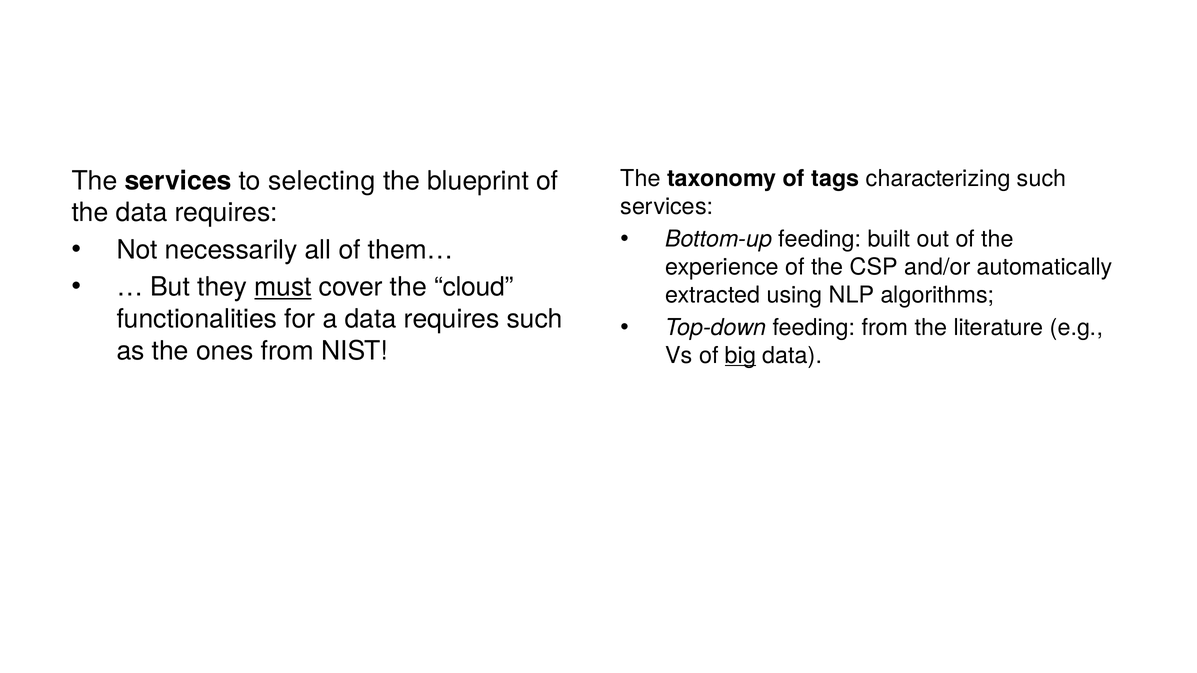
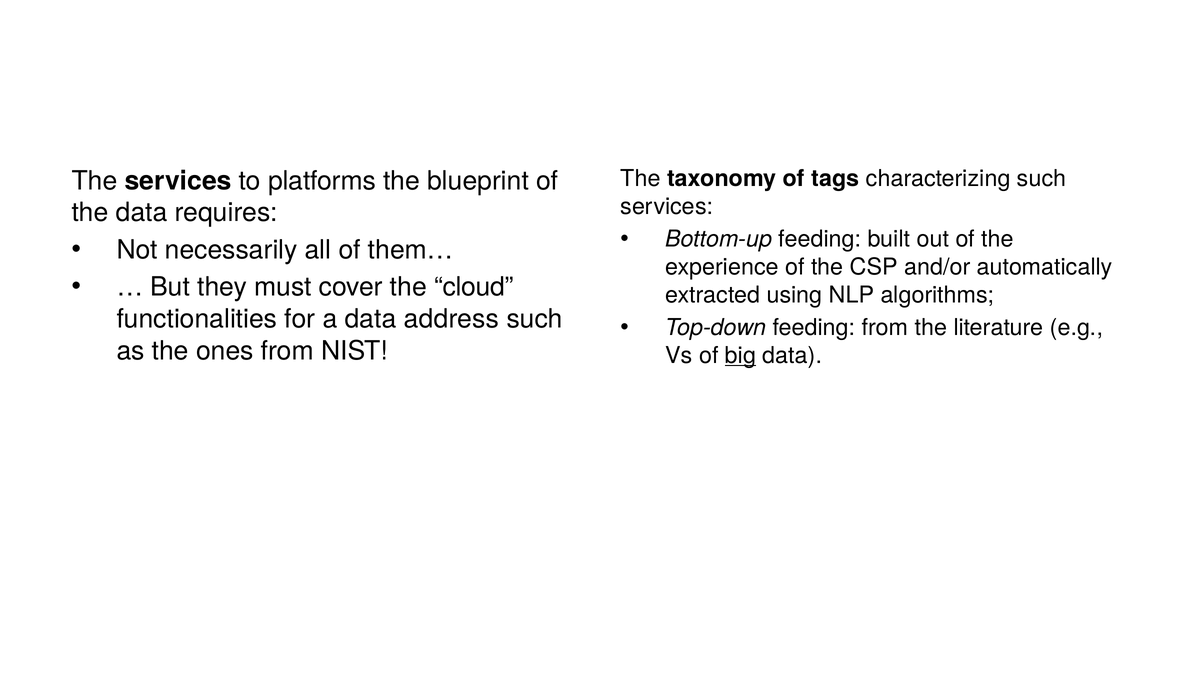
selecting: selecting -> platforms
must underline: present -> none
a data requires: requires -> address
